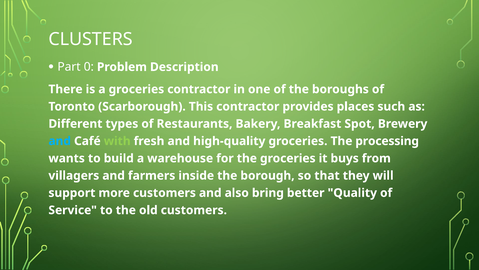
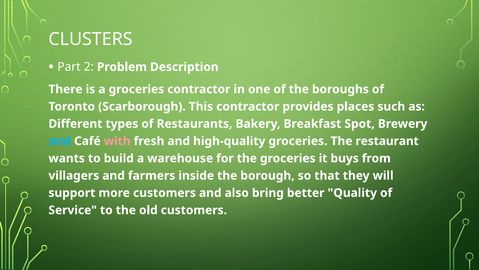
0: 0 -> 2
with colour: light green -> pink
processing: processing -> restaurant
